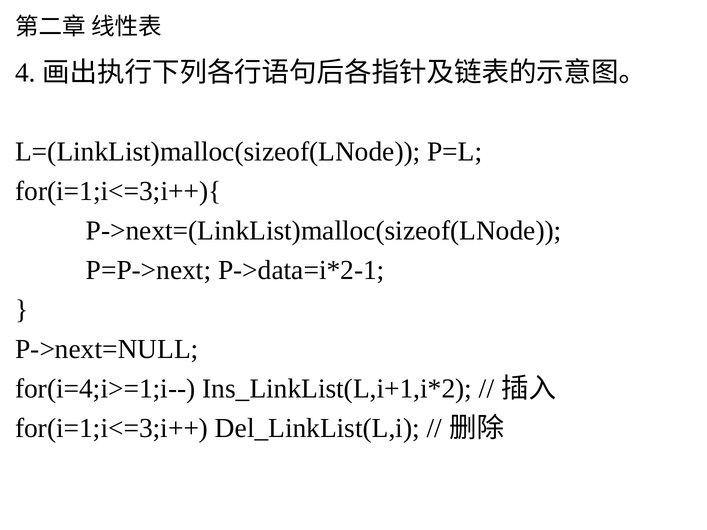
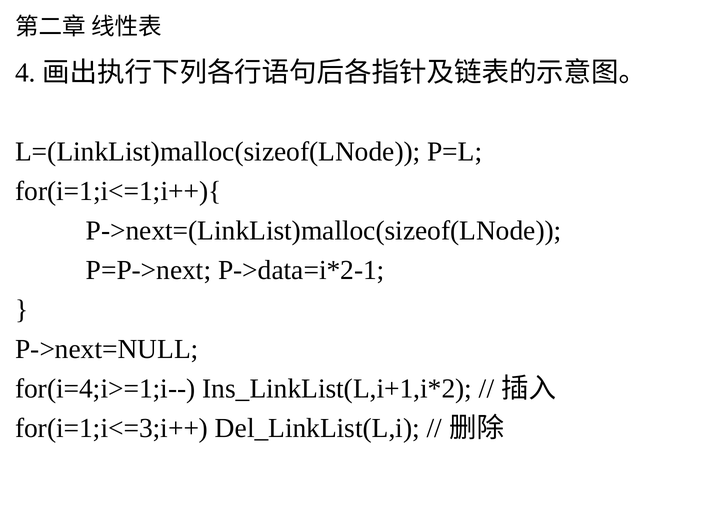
for(i=1;i<=3;i++){: for(i=1;i<=3;i++){ -> for(i=1;i<=1;i++){
